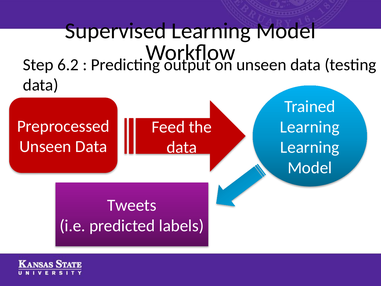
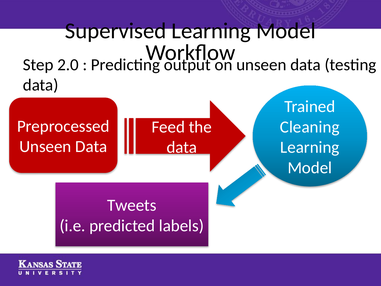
6.2: 6.2 -> 2.0
Learning at (310, 127): Learning -> Cleaning
